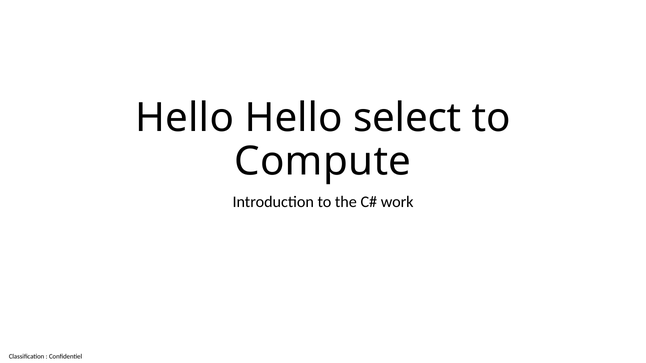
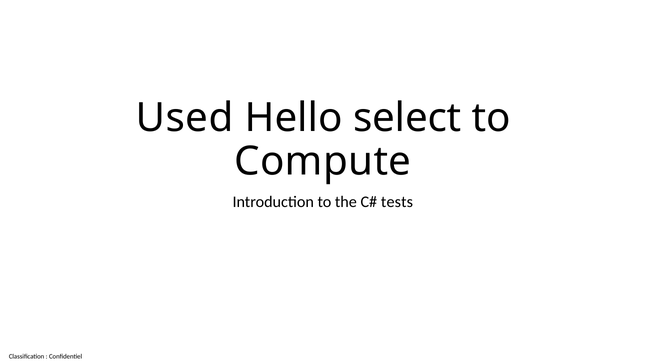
Hello at (185, 118): Hello -> Used
work: work -> tests
